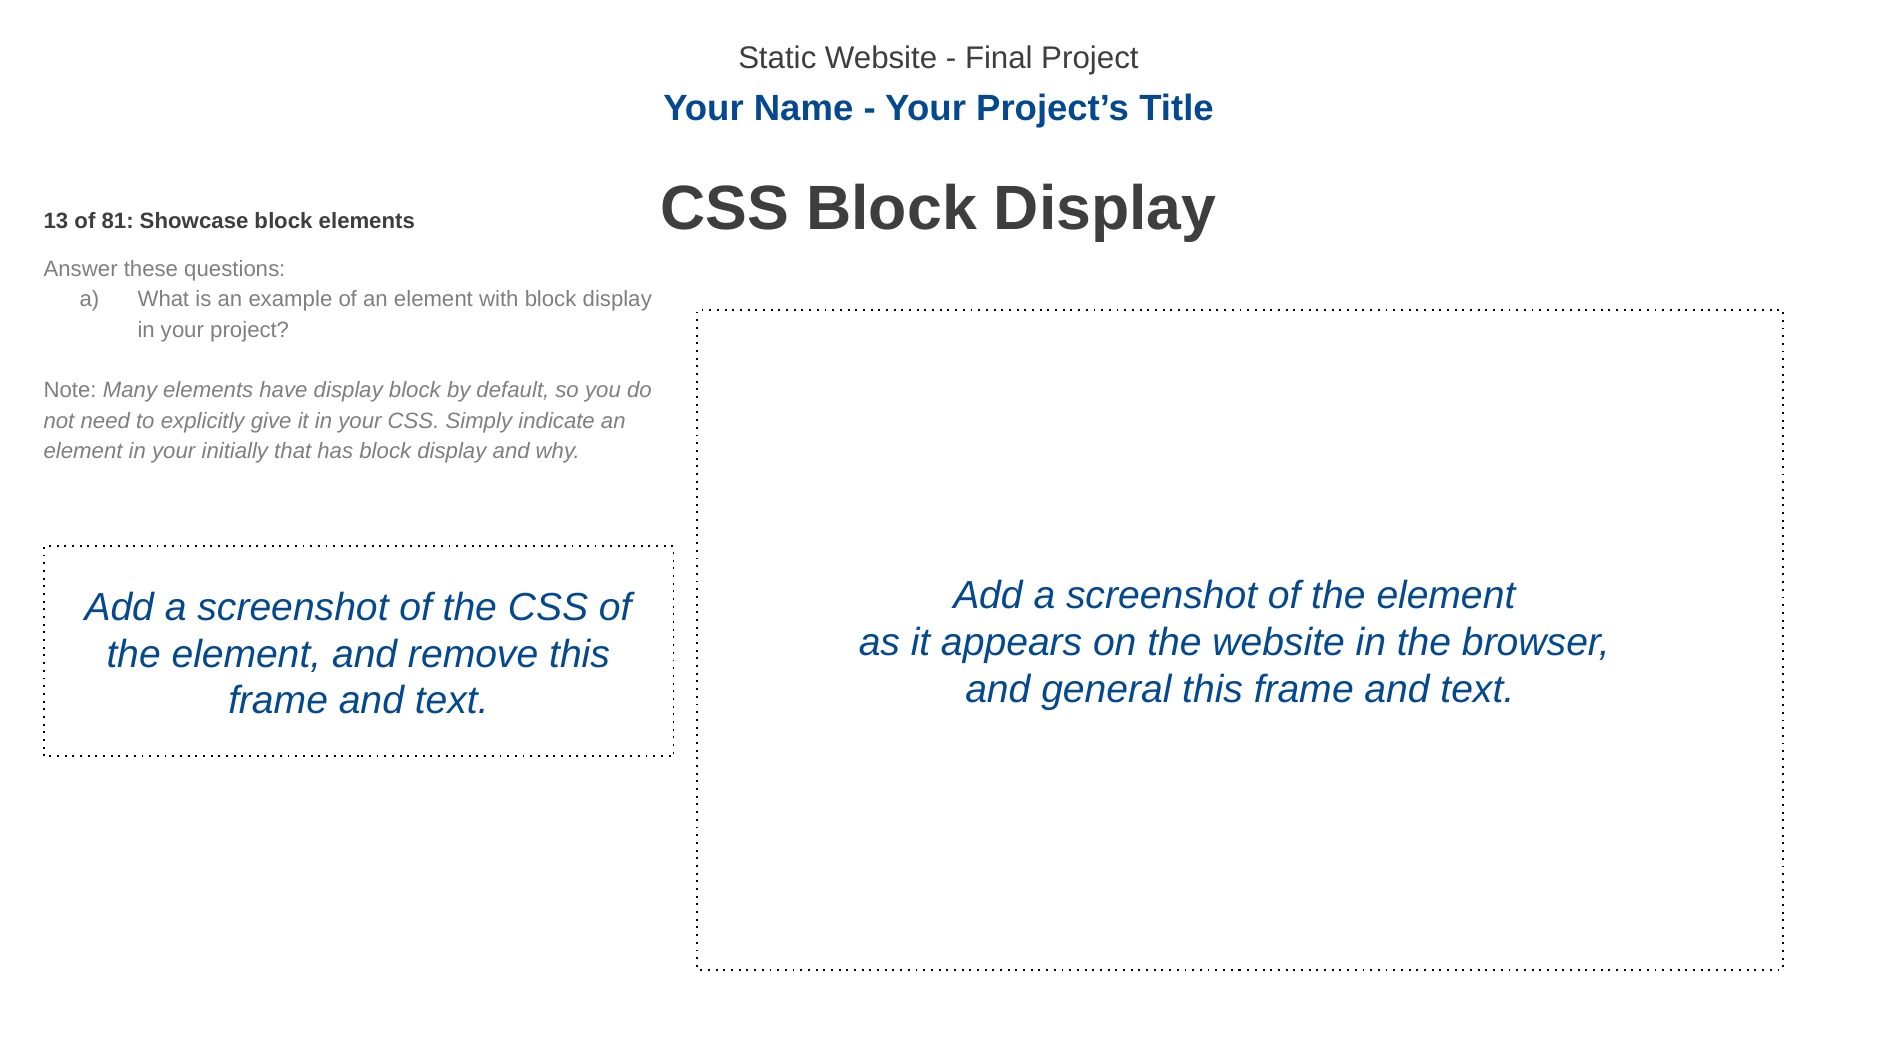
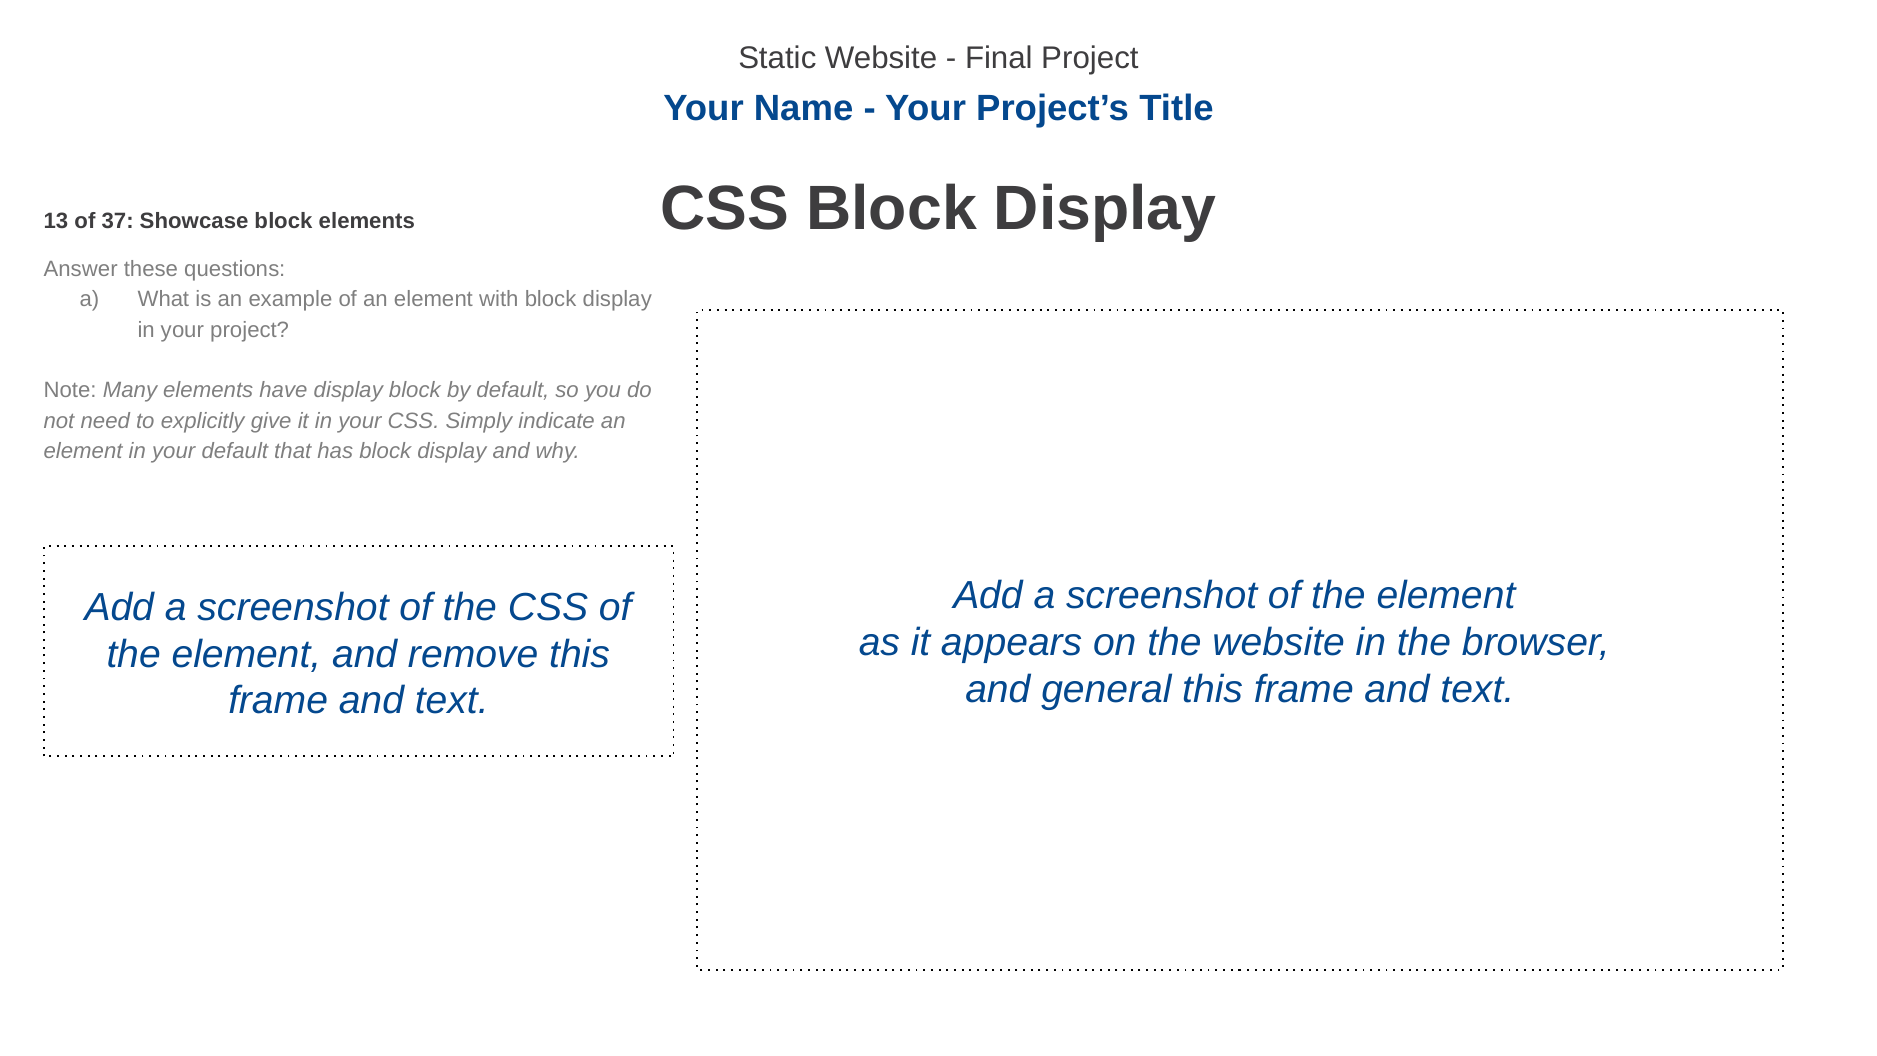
81: 81 -> 37
your initially: initially -> default
